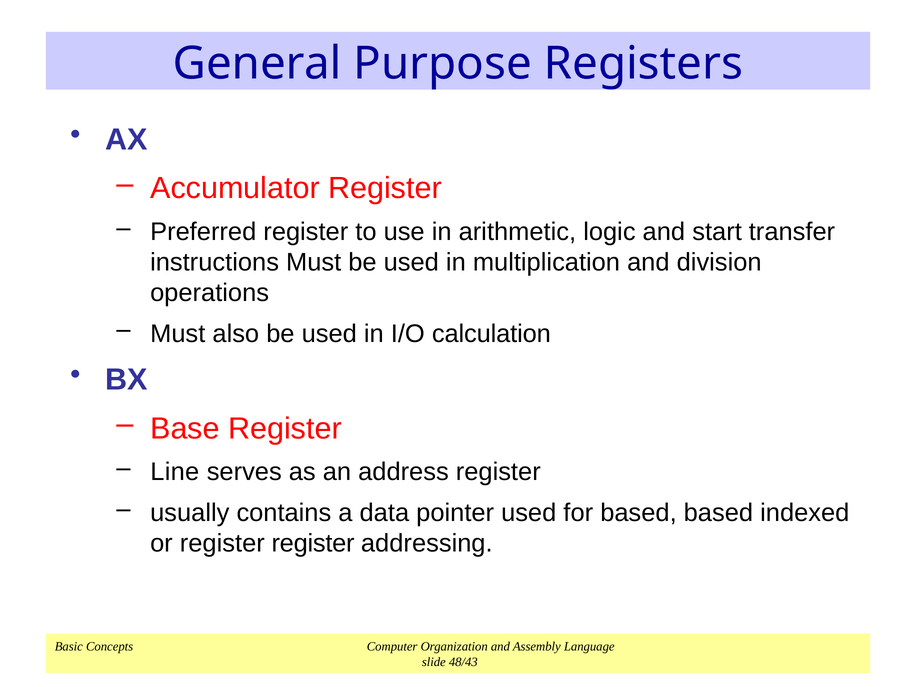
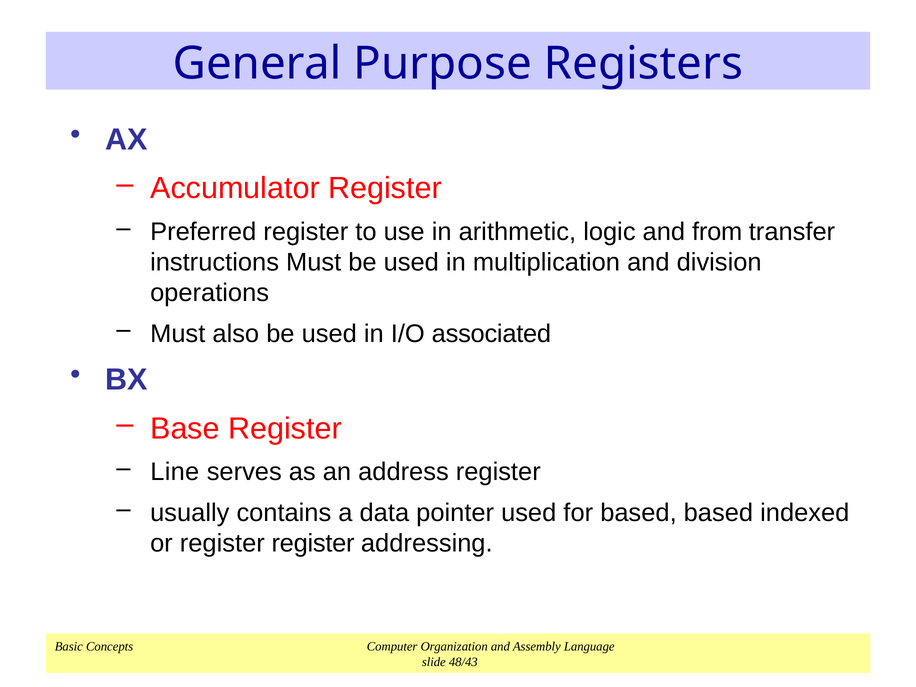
start: start -> from
calculation: calculation -> associated
